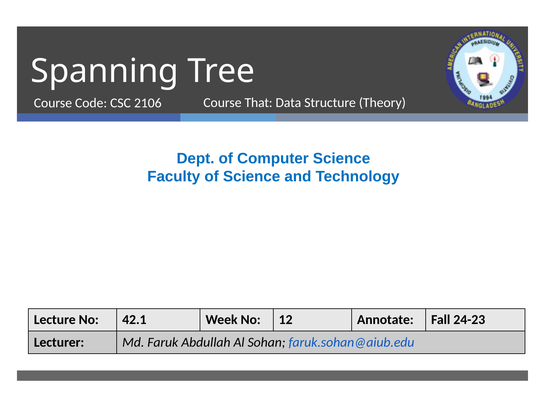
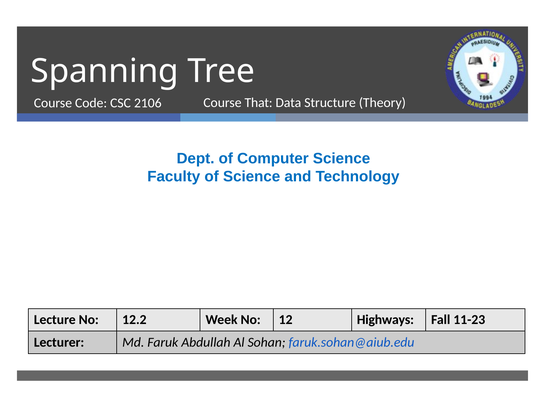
42.1: 42.1 -> 12.2
Annotate: Annotate -> Highways
24-23: 24-23 -> 11-23
